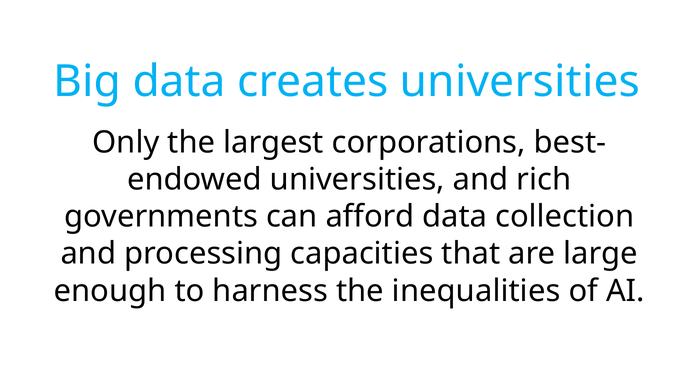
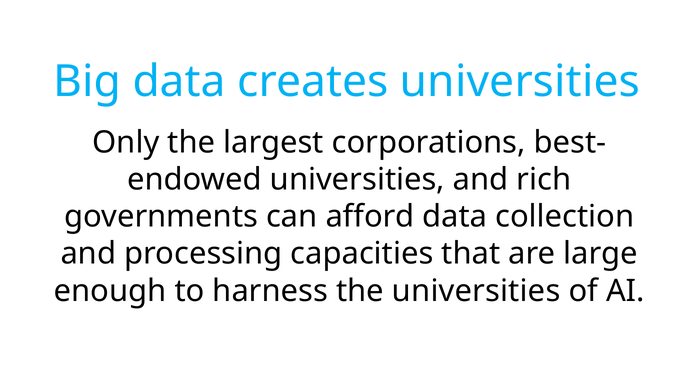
the inequalities: inequalities -> universities
